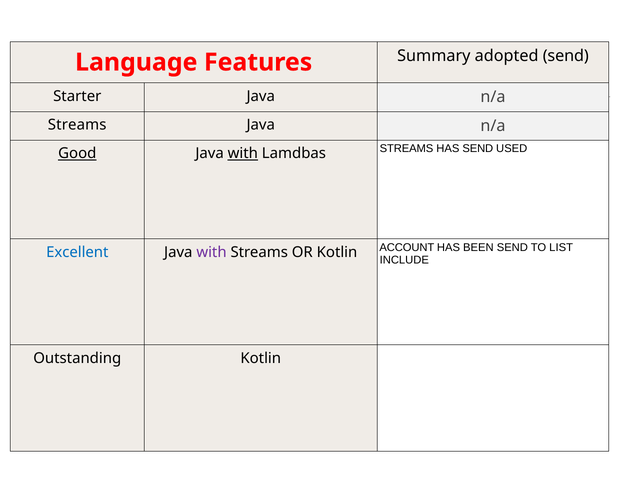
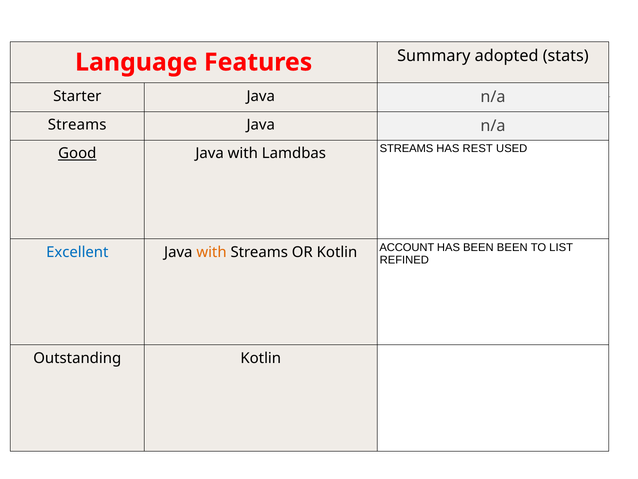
adopted send: send -> stats
HAS SEND: SEND -> REST
with at (243, 153) underline: present -> none
BEEN SEND: SEND -> BEEN
with at (212, 252) colour: purple -> orange
INCLUDE: INCLUDE -> REFINED
